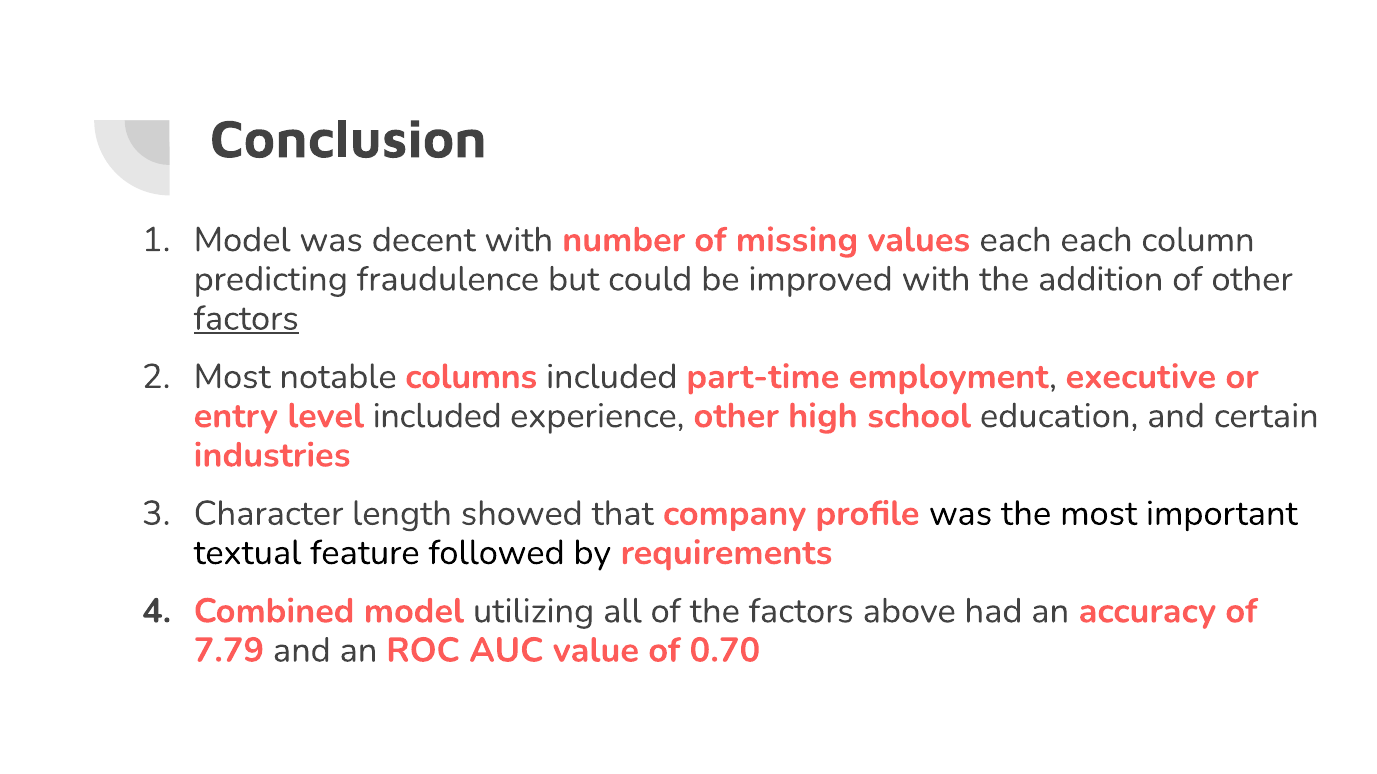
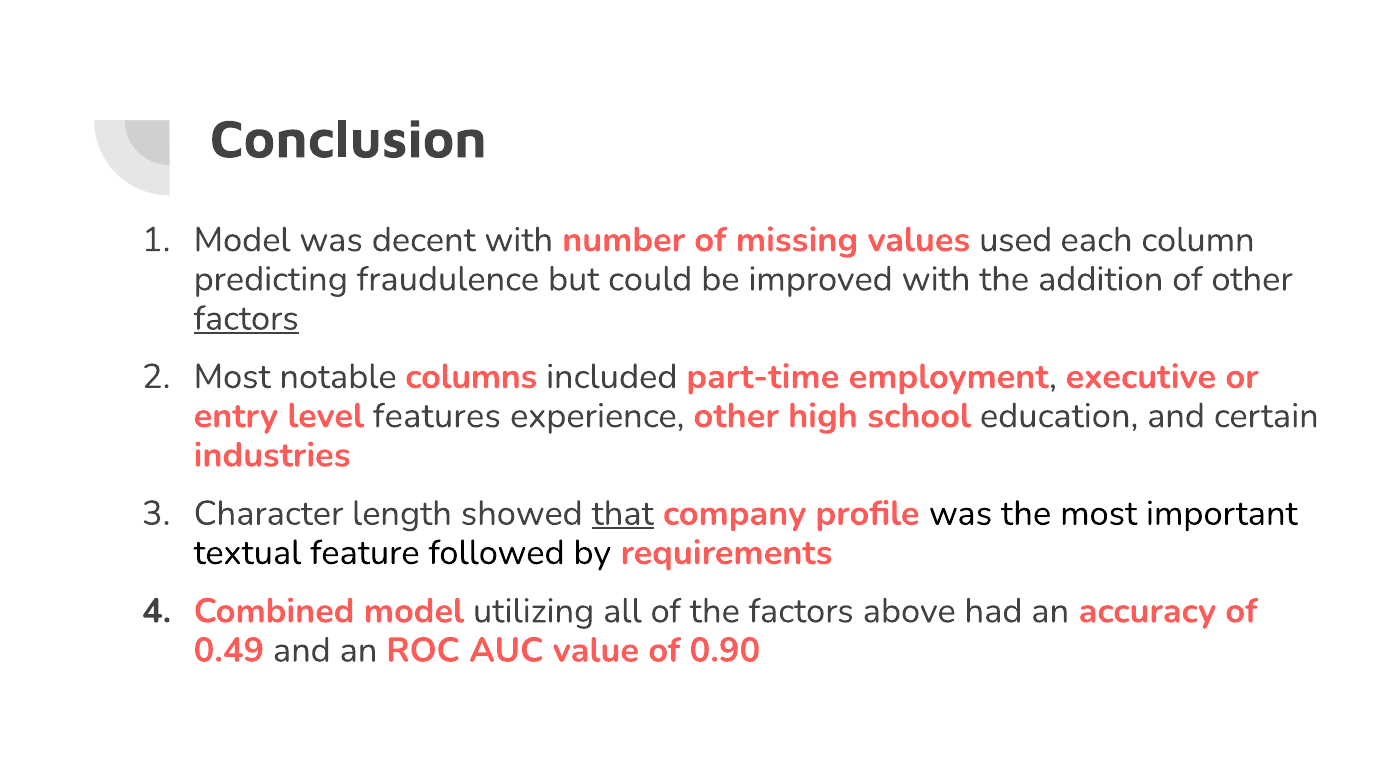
values each: each -> used
level included: included -> features
that underline: none -> present
7.79: 7.79 -> 0.49
0.70: 0.70 -> 0.90
